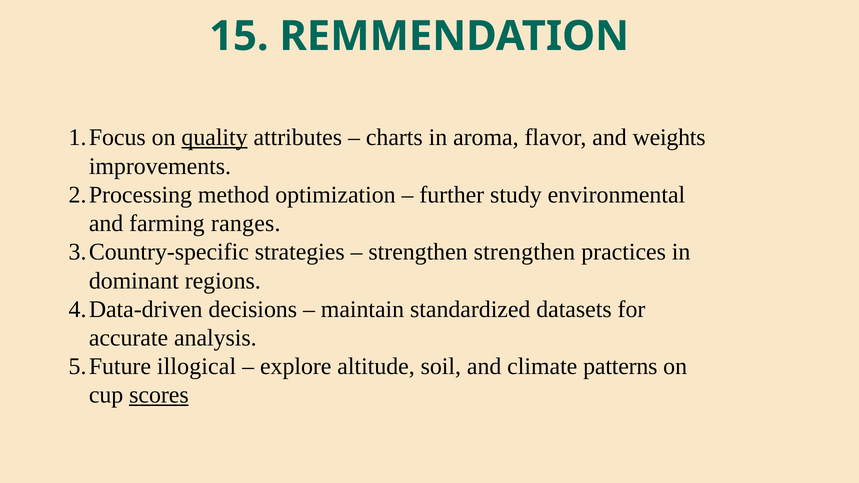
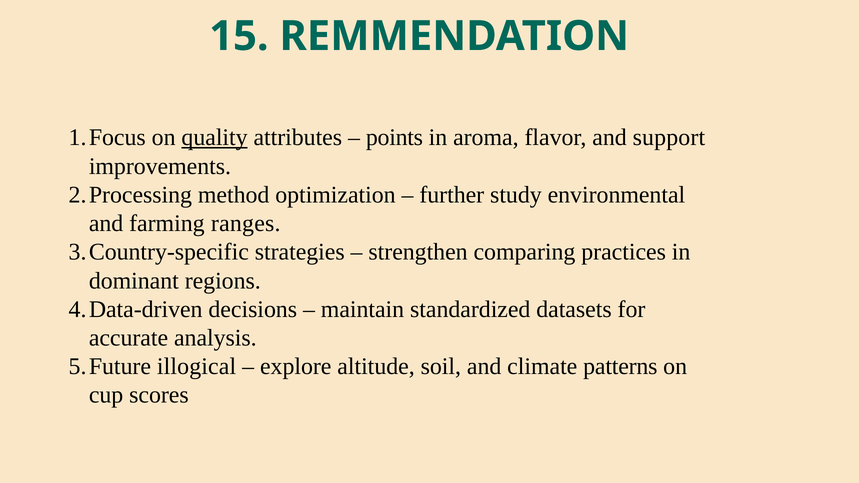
charts: charts -> points
weights: weights -> support
strengthen strengthen: strengthen -> comparing
scores underline: present -> none
